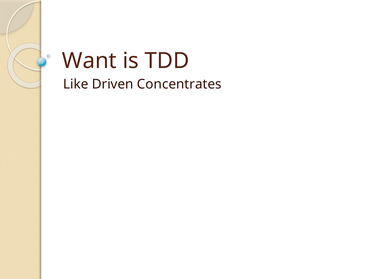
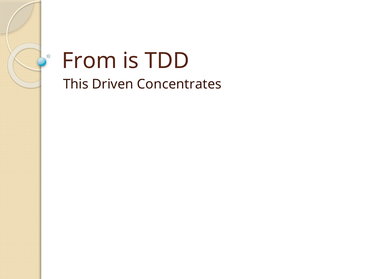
Want: Want -> From
Like: Like -> This
